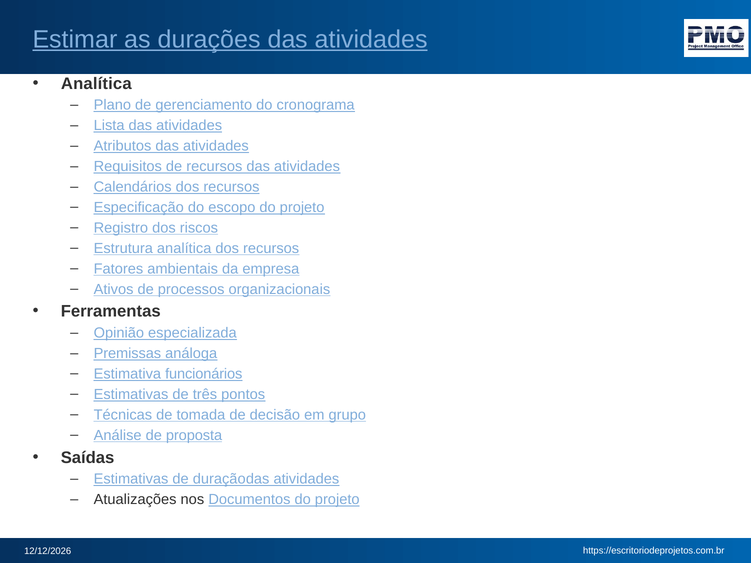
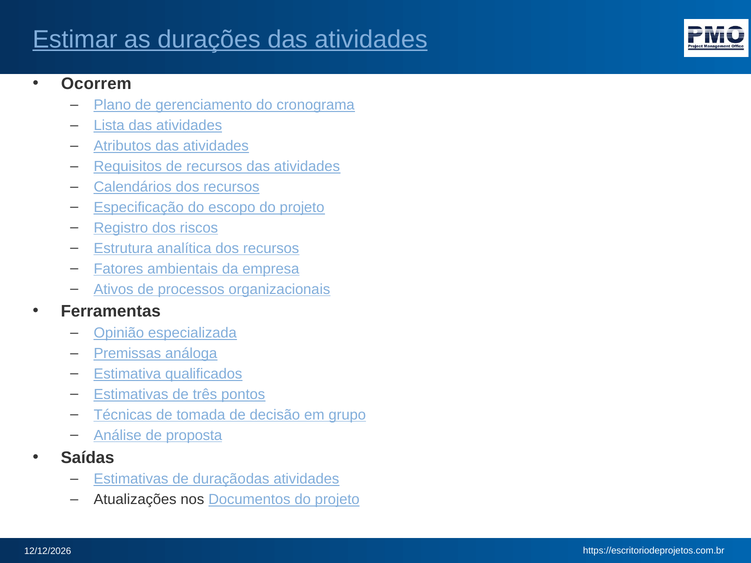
Analítica at (96, 84): Analítica -> Ocorrem
funcionários: funcionários -> qualificados
